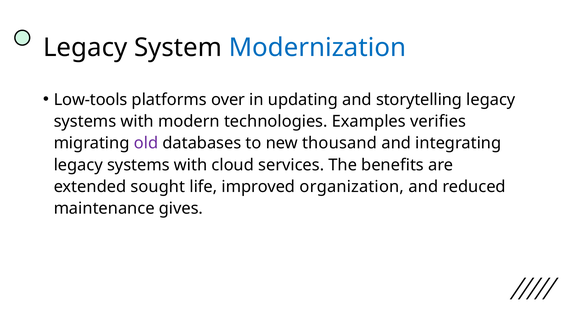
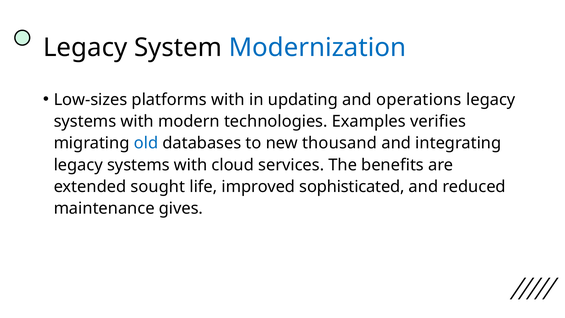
Low-tools: Low-tools -> Low-sizes
platforms over: over -> with
storytelling: storytelling -> operations
old colour: purple -> blue
organization: organization -> sophisticated
